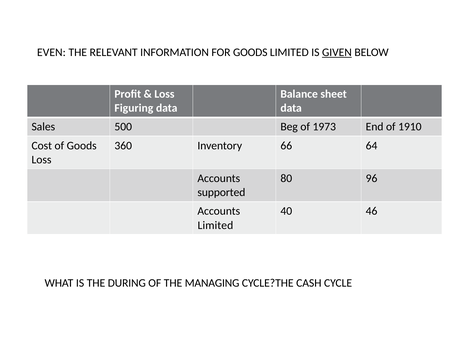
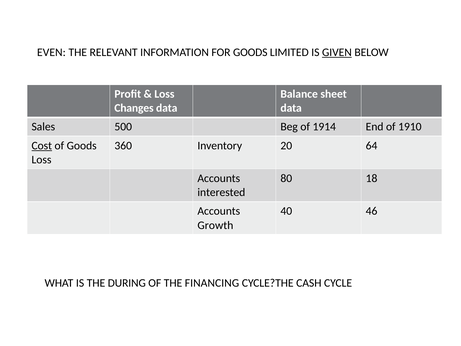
Figuring: Figuring -> Changes
1973: 1973 -> 1914
Cost underline: none -> present
66: 66 -> 20
96: 96 -> 18
supported: supported -> interested
Limited at (215, 225): Limited -> Growth
MANAGING: MANAGING -> FINANCING
